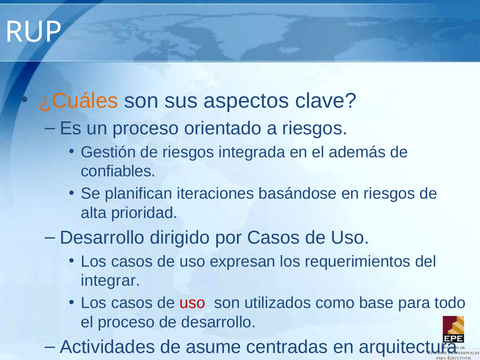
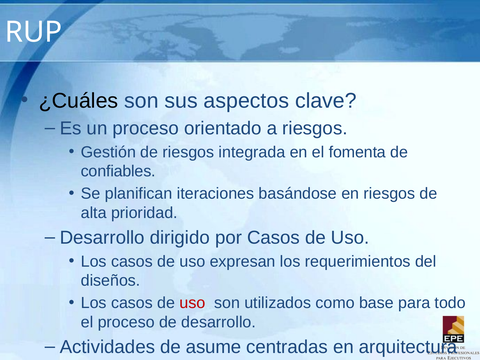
¿Cuáles colour: orange -> black
además: además -> fomenta
integrar: integrar -> diseños
